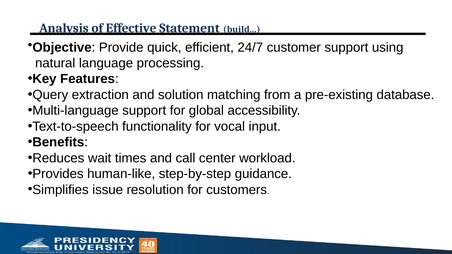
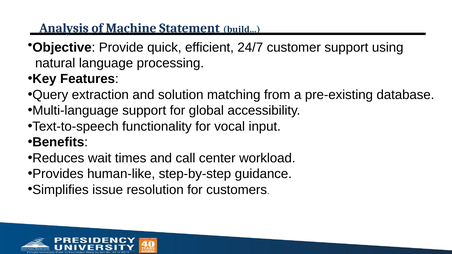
Effective: Effective -> Machine
